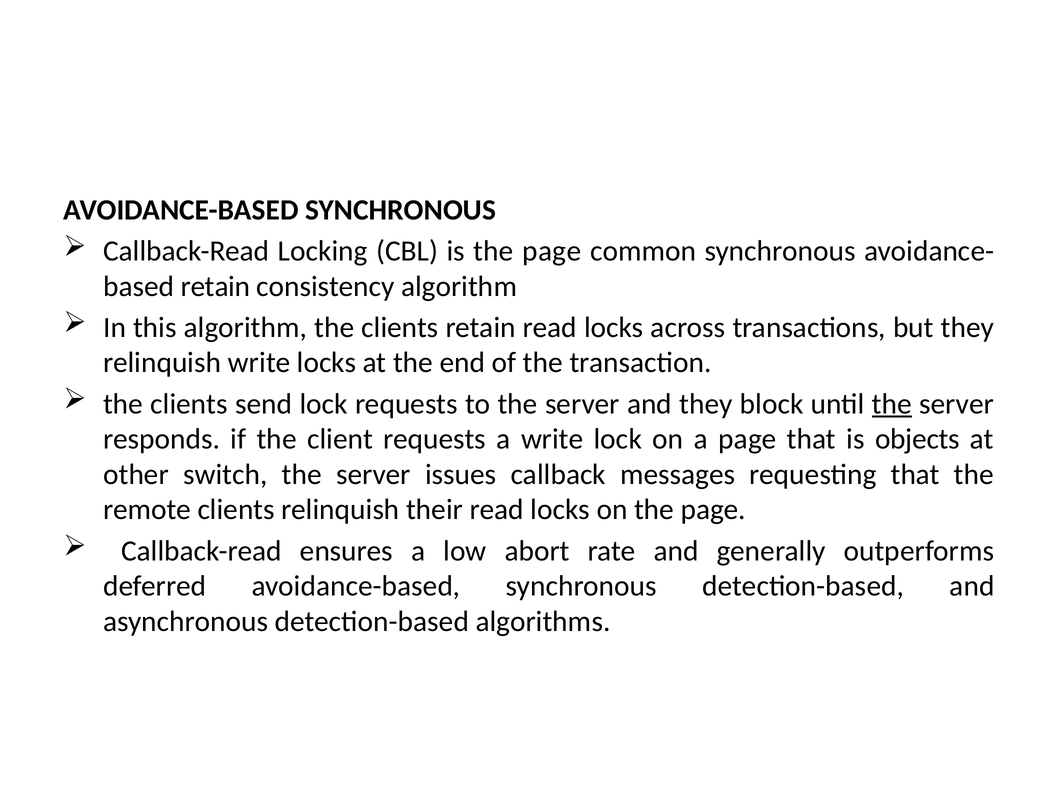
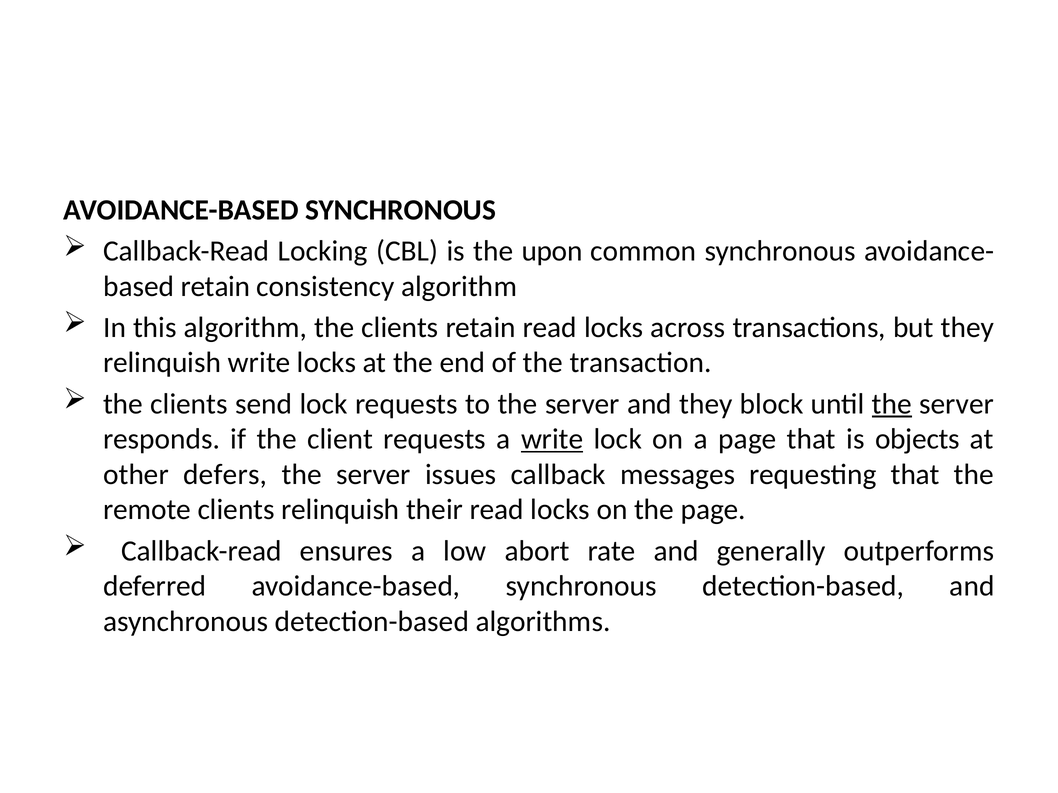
is the page: page -> upon
write at (552, 439) underline: none -> present
switch: switch -> defers
